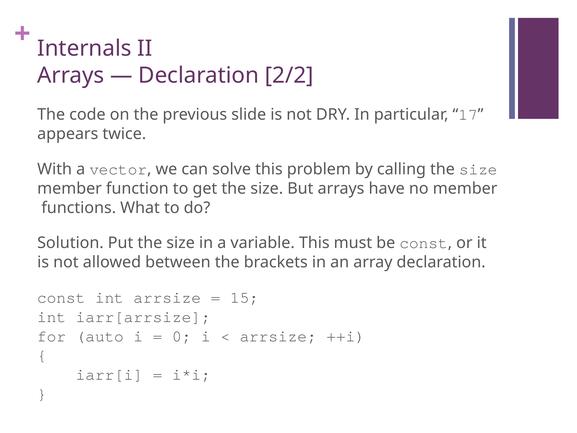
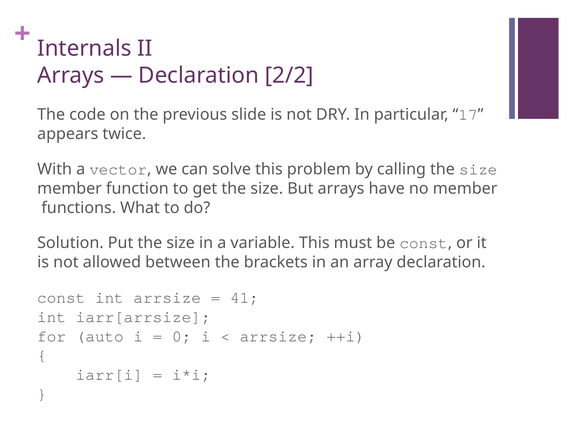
15: 15 -> 41
